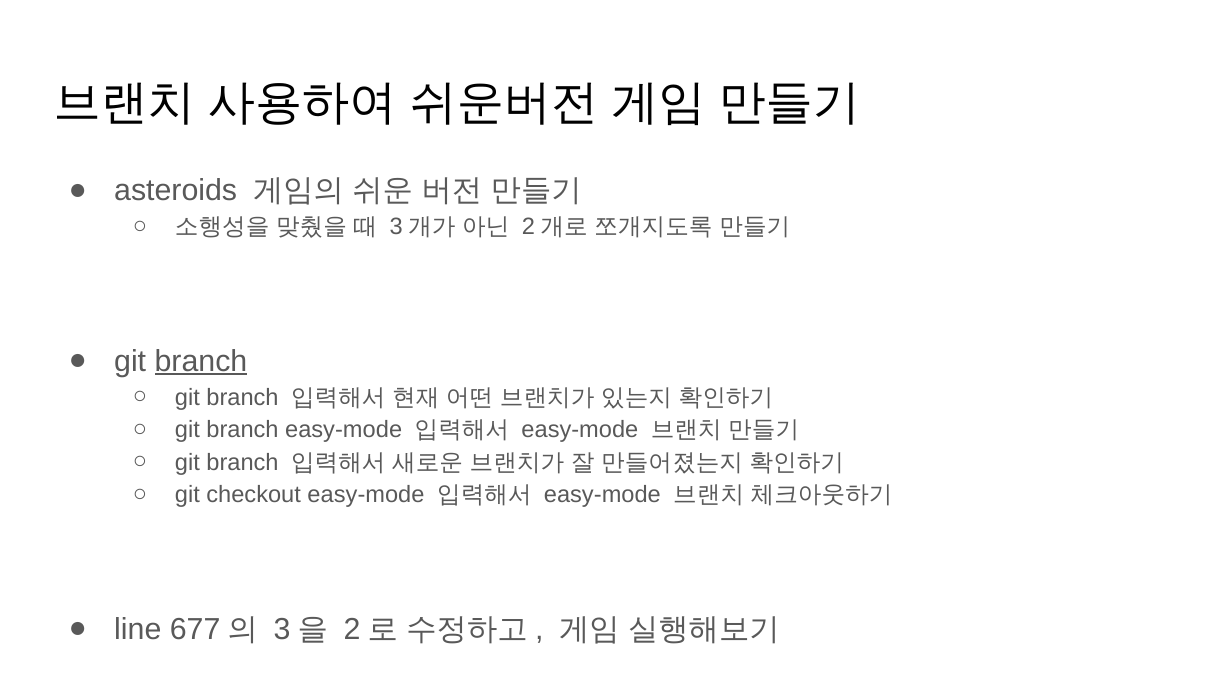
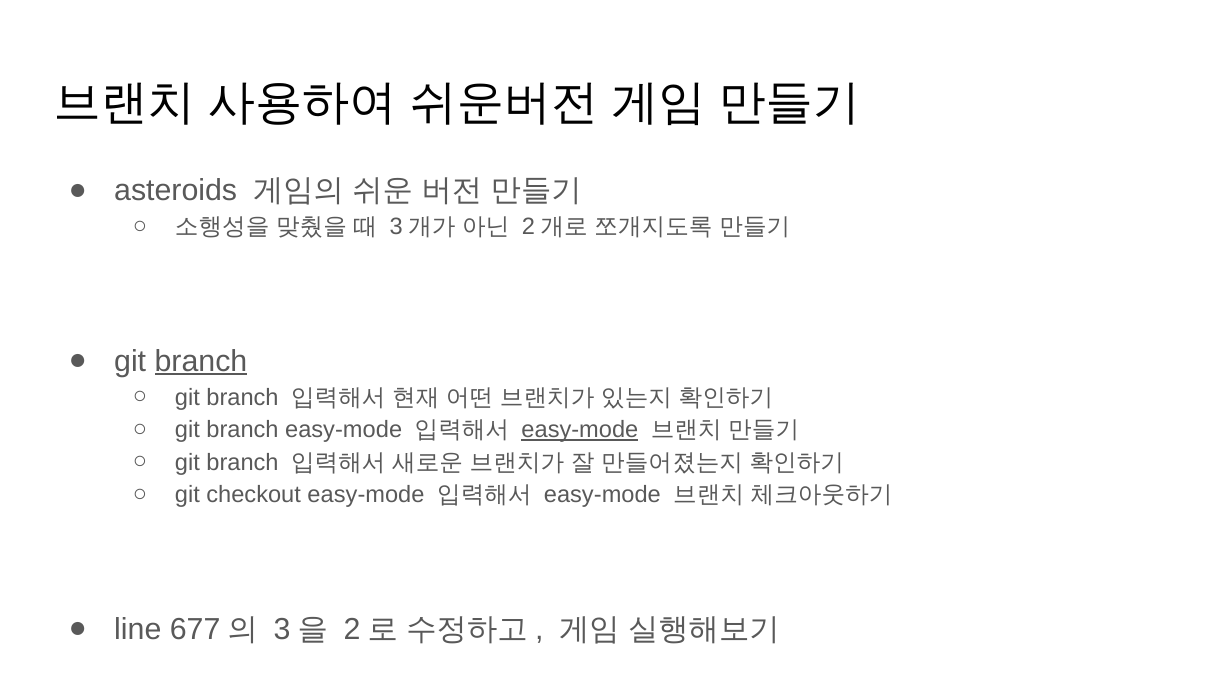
easy-mode at (580, 430) underline: none -> present
